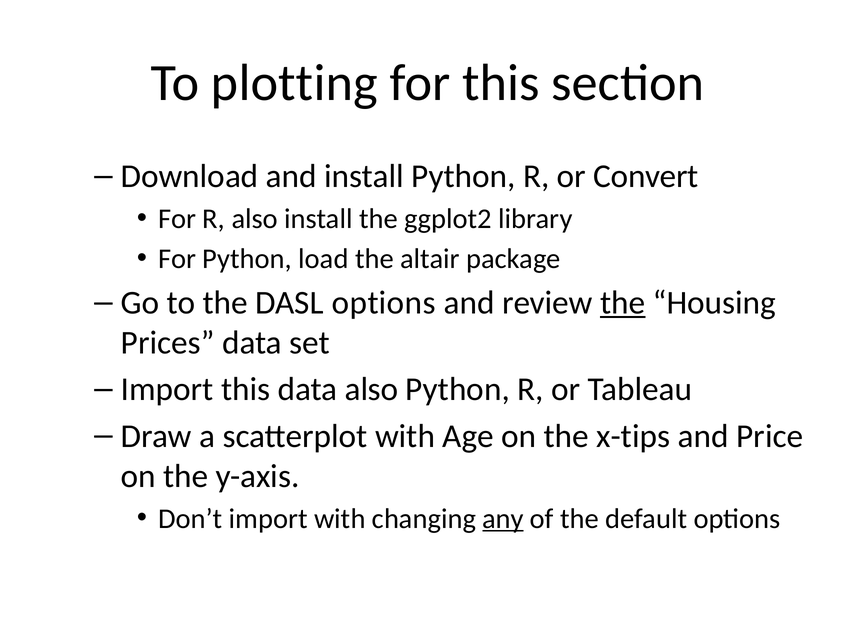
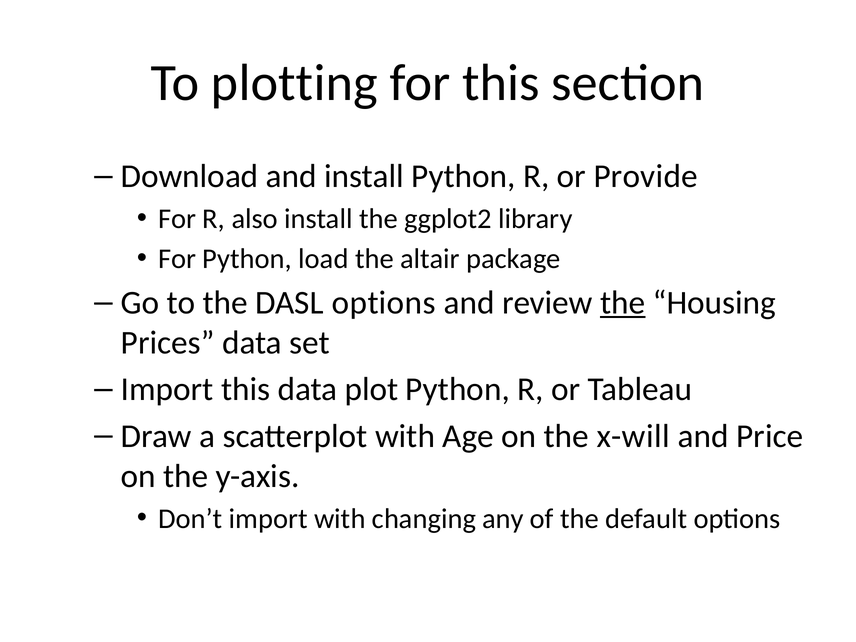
Convert: Convert -> Provide
data also: also -> plot
x-tips: x-tips -> x-will
any underline: present -> none
